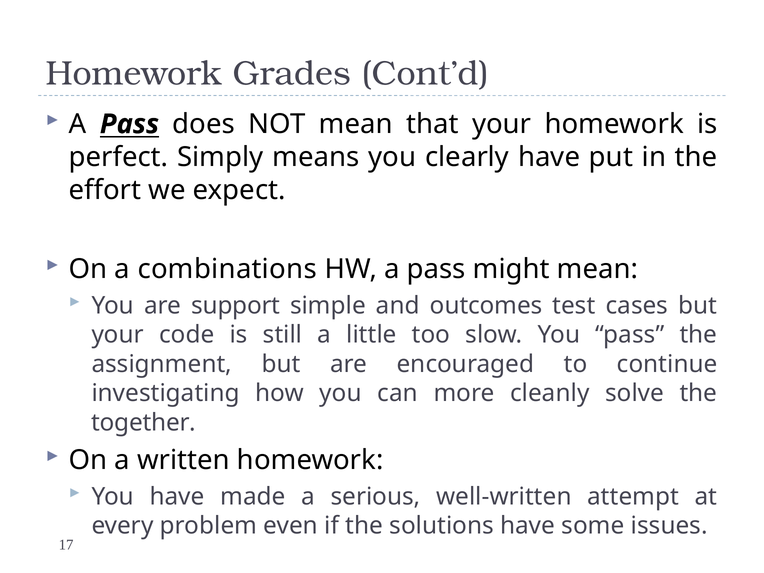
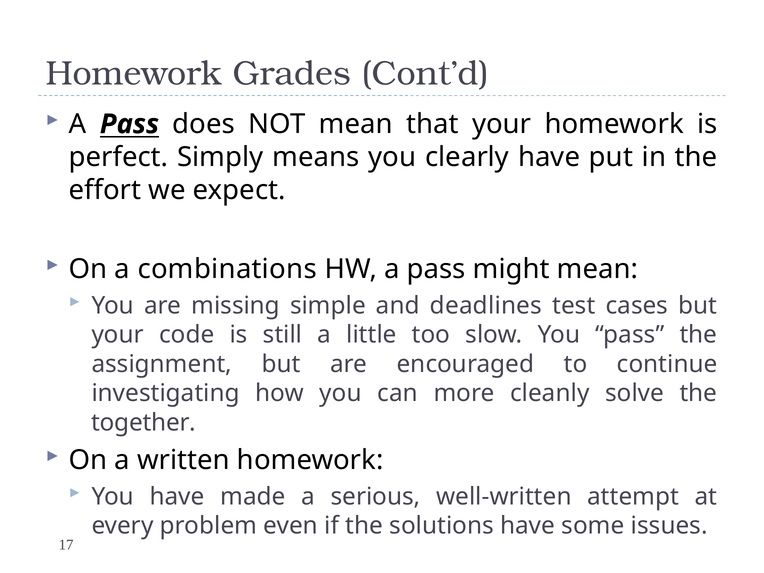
support: support -> missing
outcomes: outcomes -> deadlines
